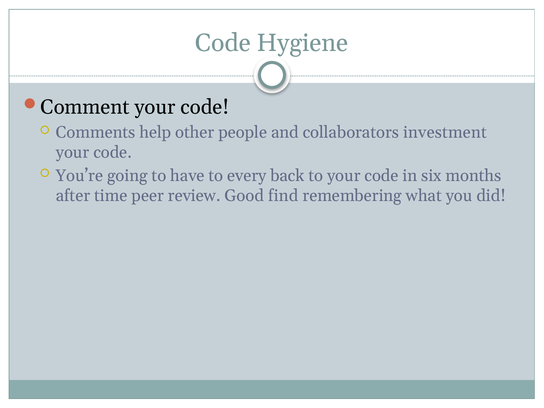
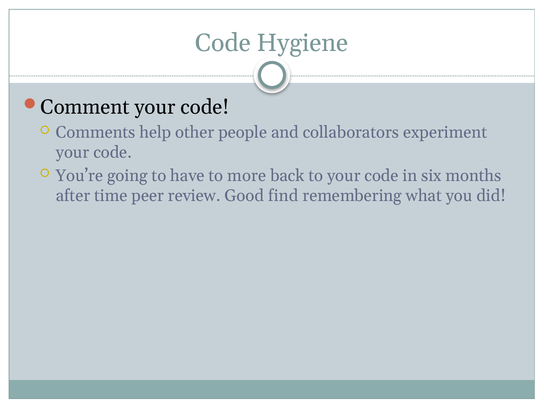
investment: investment -> experiment
every: every -> more
